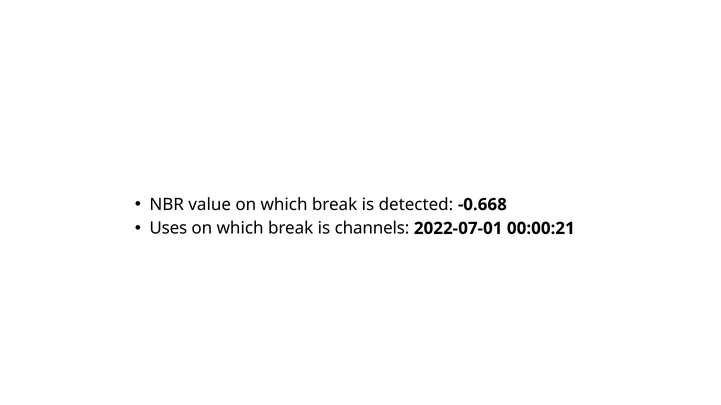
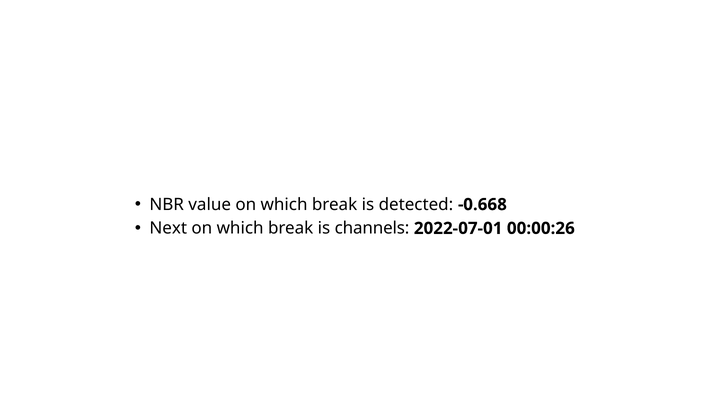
Uses: Uses -> Next
00:00:21: 00:00:21 -> 00:00:26
